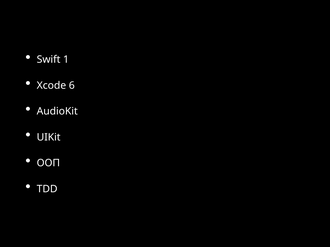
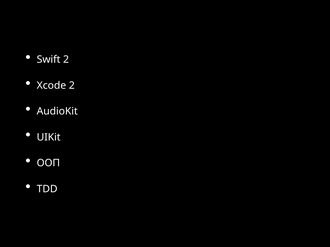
Swift 1: 1 -> 2
Xcode 6: 6 -> 2
